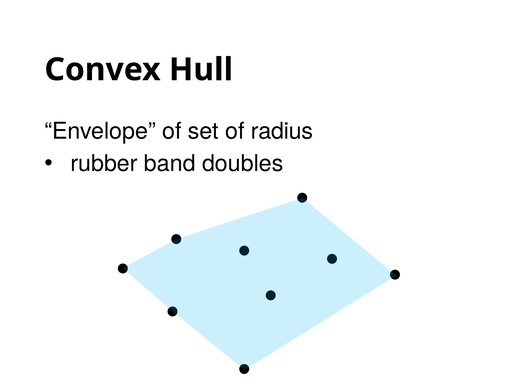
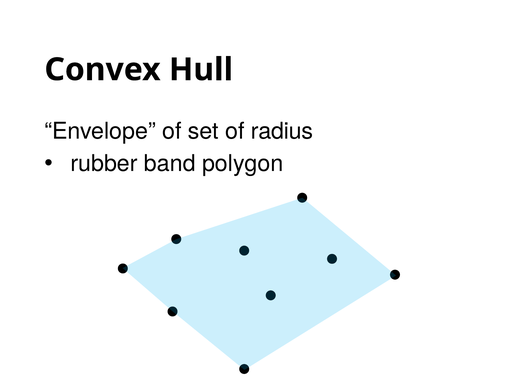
doubles: doubles -> polygon
